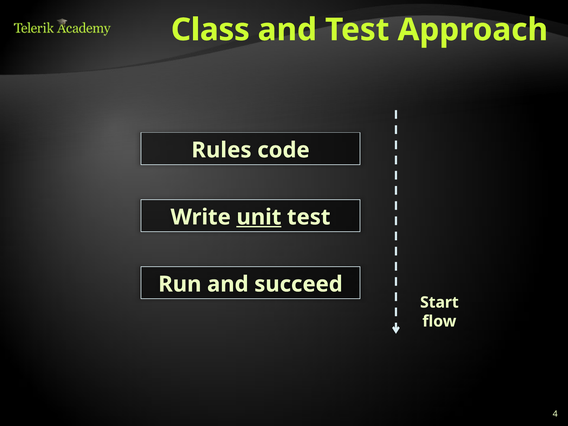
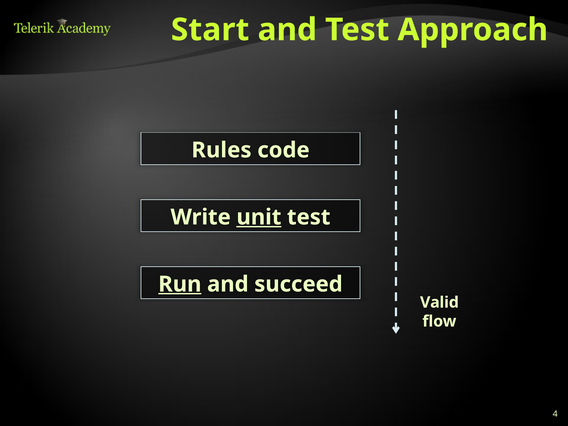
Class: Class -> Start
Run underline: none -> present
Start: Start -> Valid
